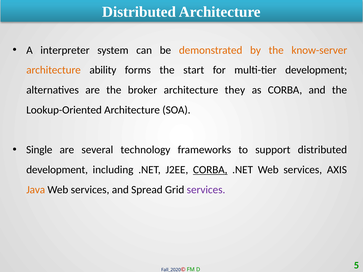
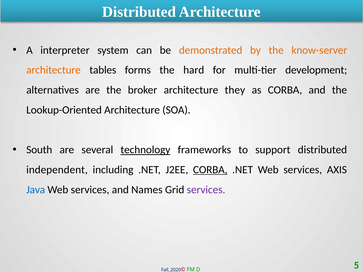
ability: ability -> tables
start: start -> hard
Single: Single -> South
technology underline: none -> present
development at (57, 170): development -> independent
Java colour: orange -> blue
Spread: Spread -> Names
